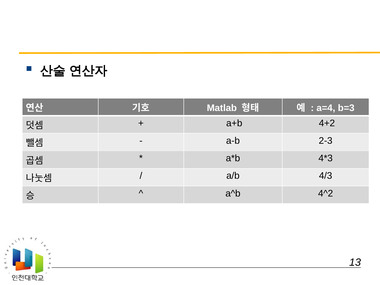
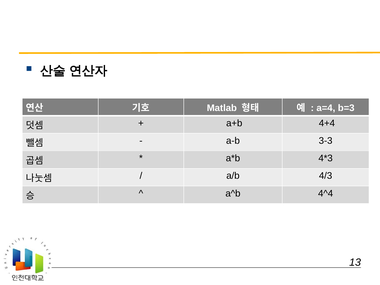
4+2: 4+2 -> 4+4
2-3: 2-3 -> 3-3
4^2: 4^2 -> 4^4
